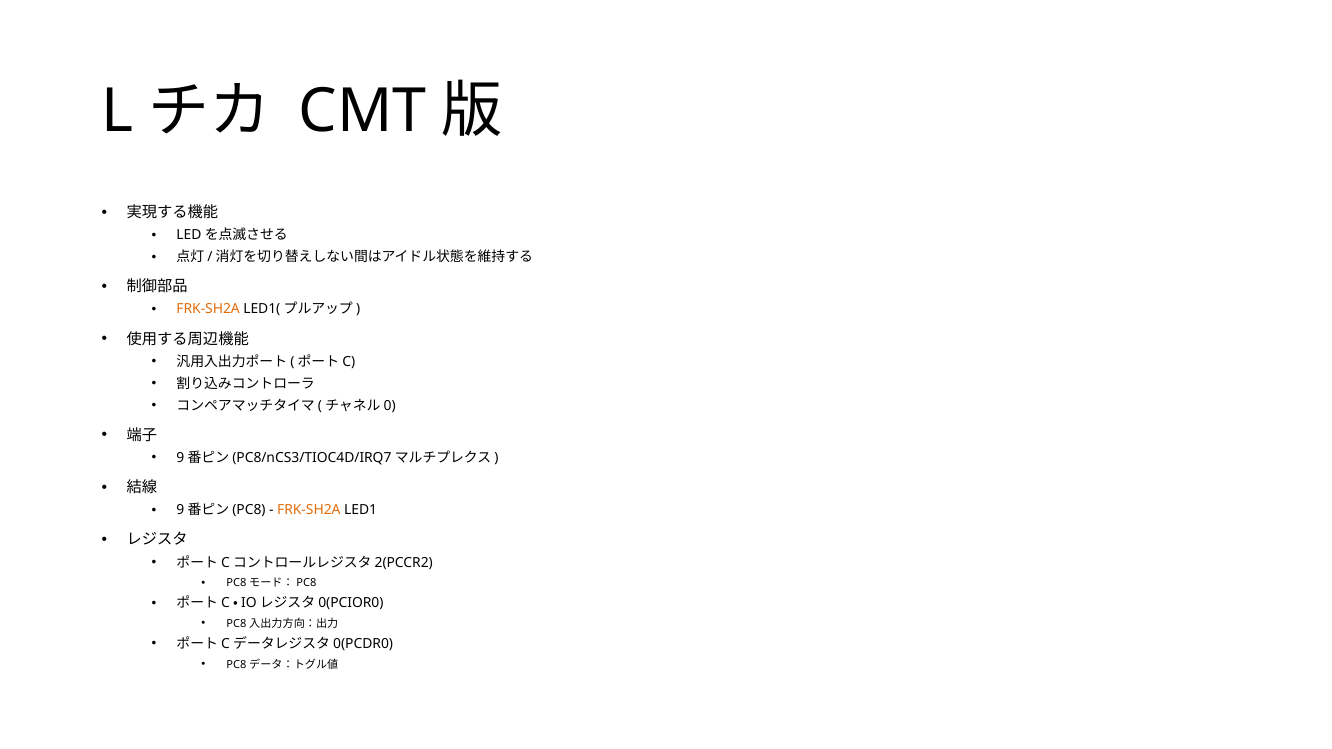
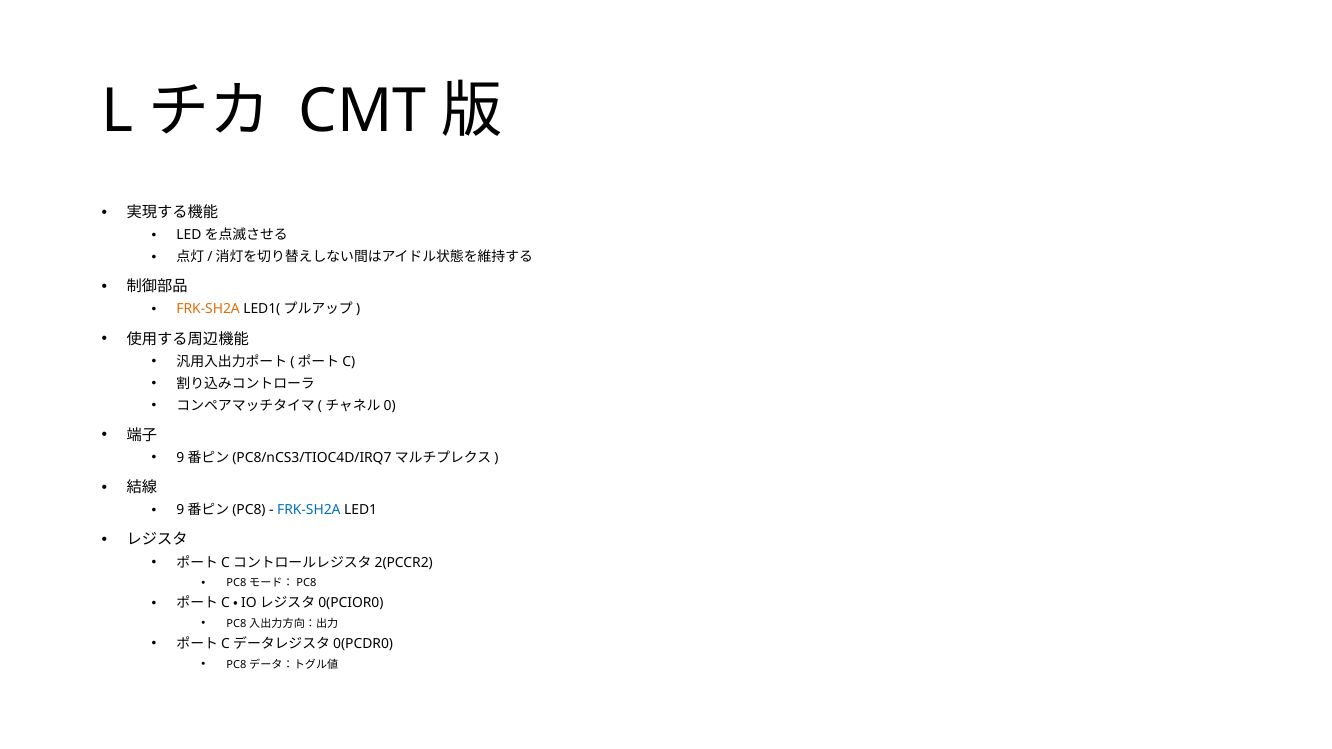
FRK-SH2A at (309, 510) colour: orange -> blue
